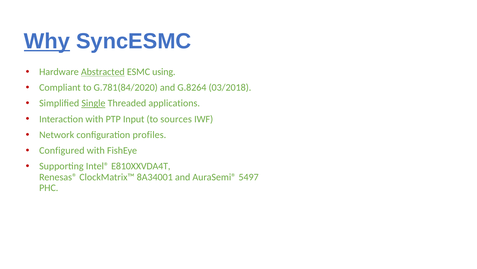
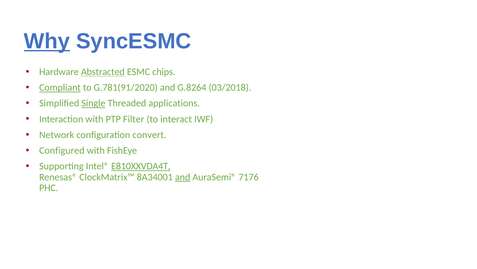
using: using -> chips
Compliant underline: none -> present
G.781(84/2020: G.781(84/2020 -> G.781(91/2020
Input: Input -> Filter
sources: sources -> interact
profiles: profiles -> convert
E810XXVDA4T underline: none -> present
and at (183, 177) underline: none -> present
5497: 5497 -> 7176
